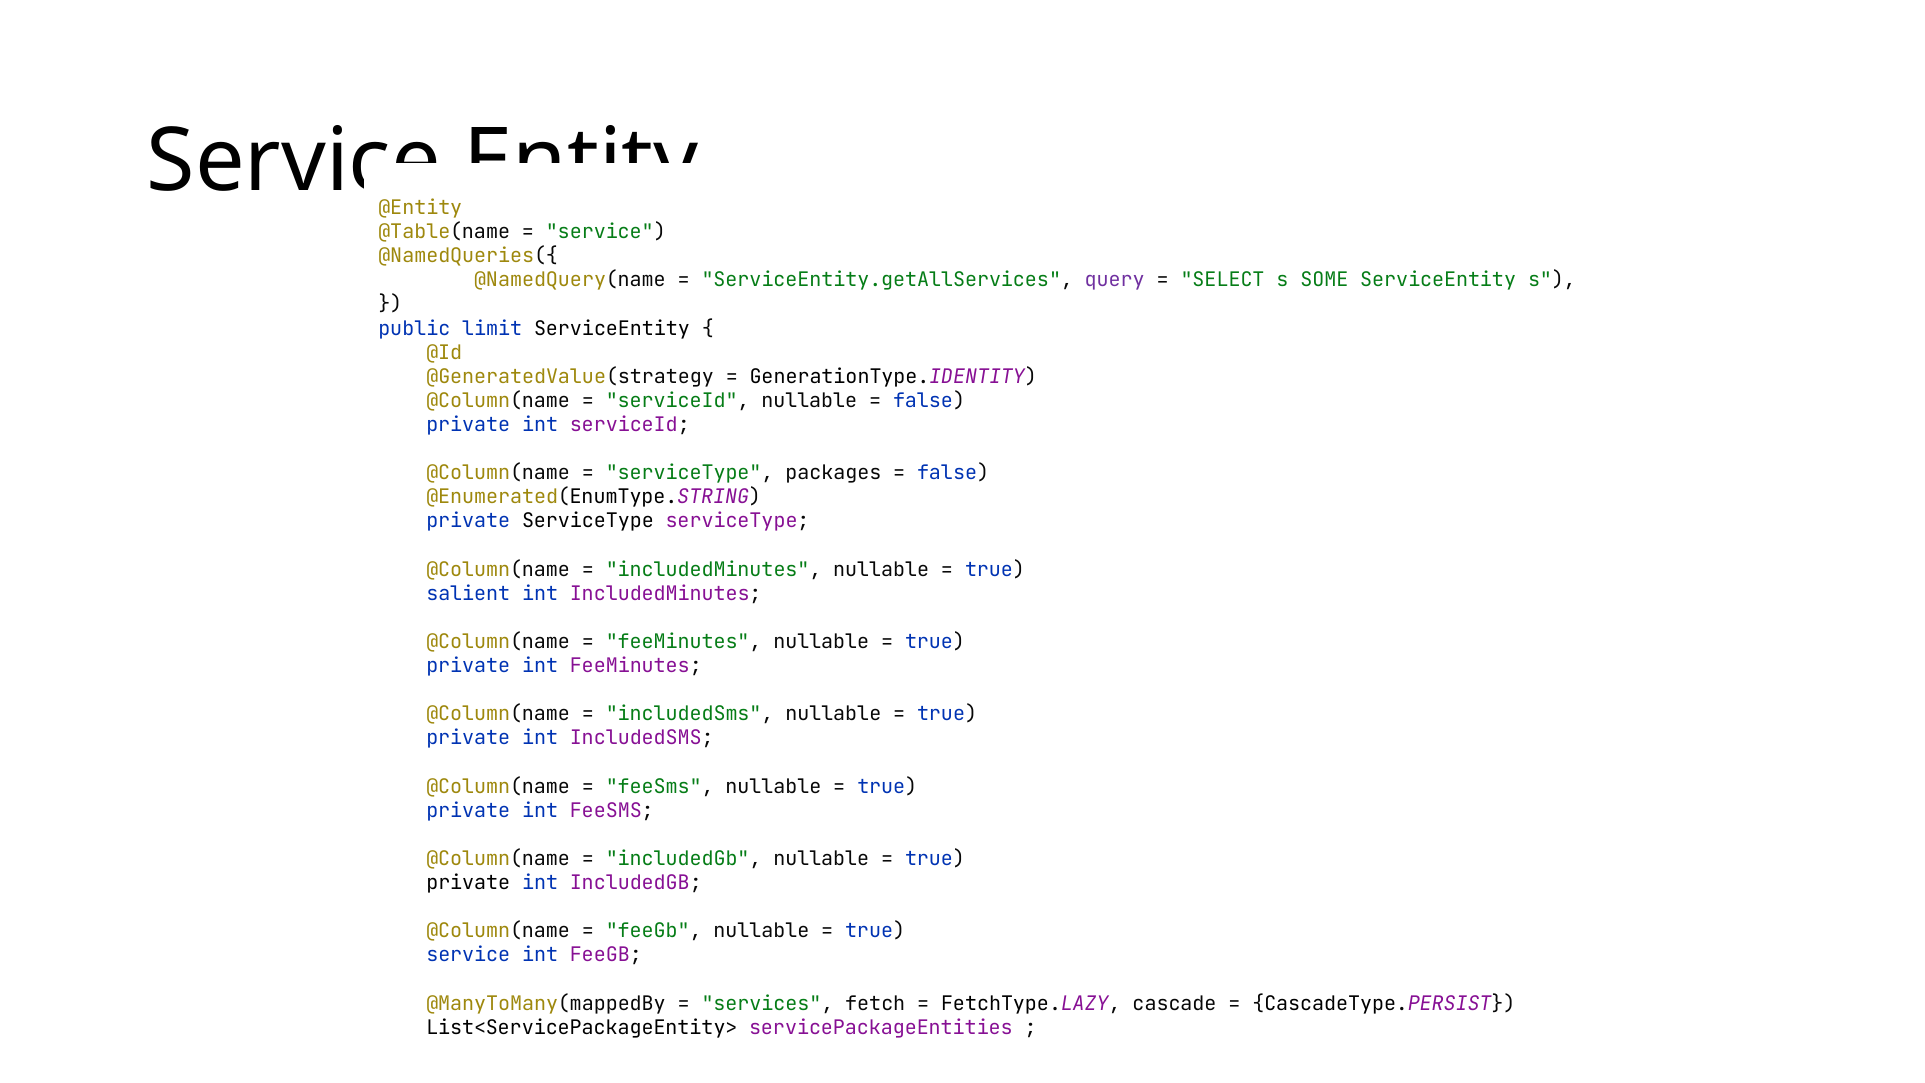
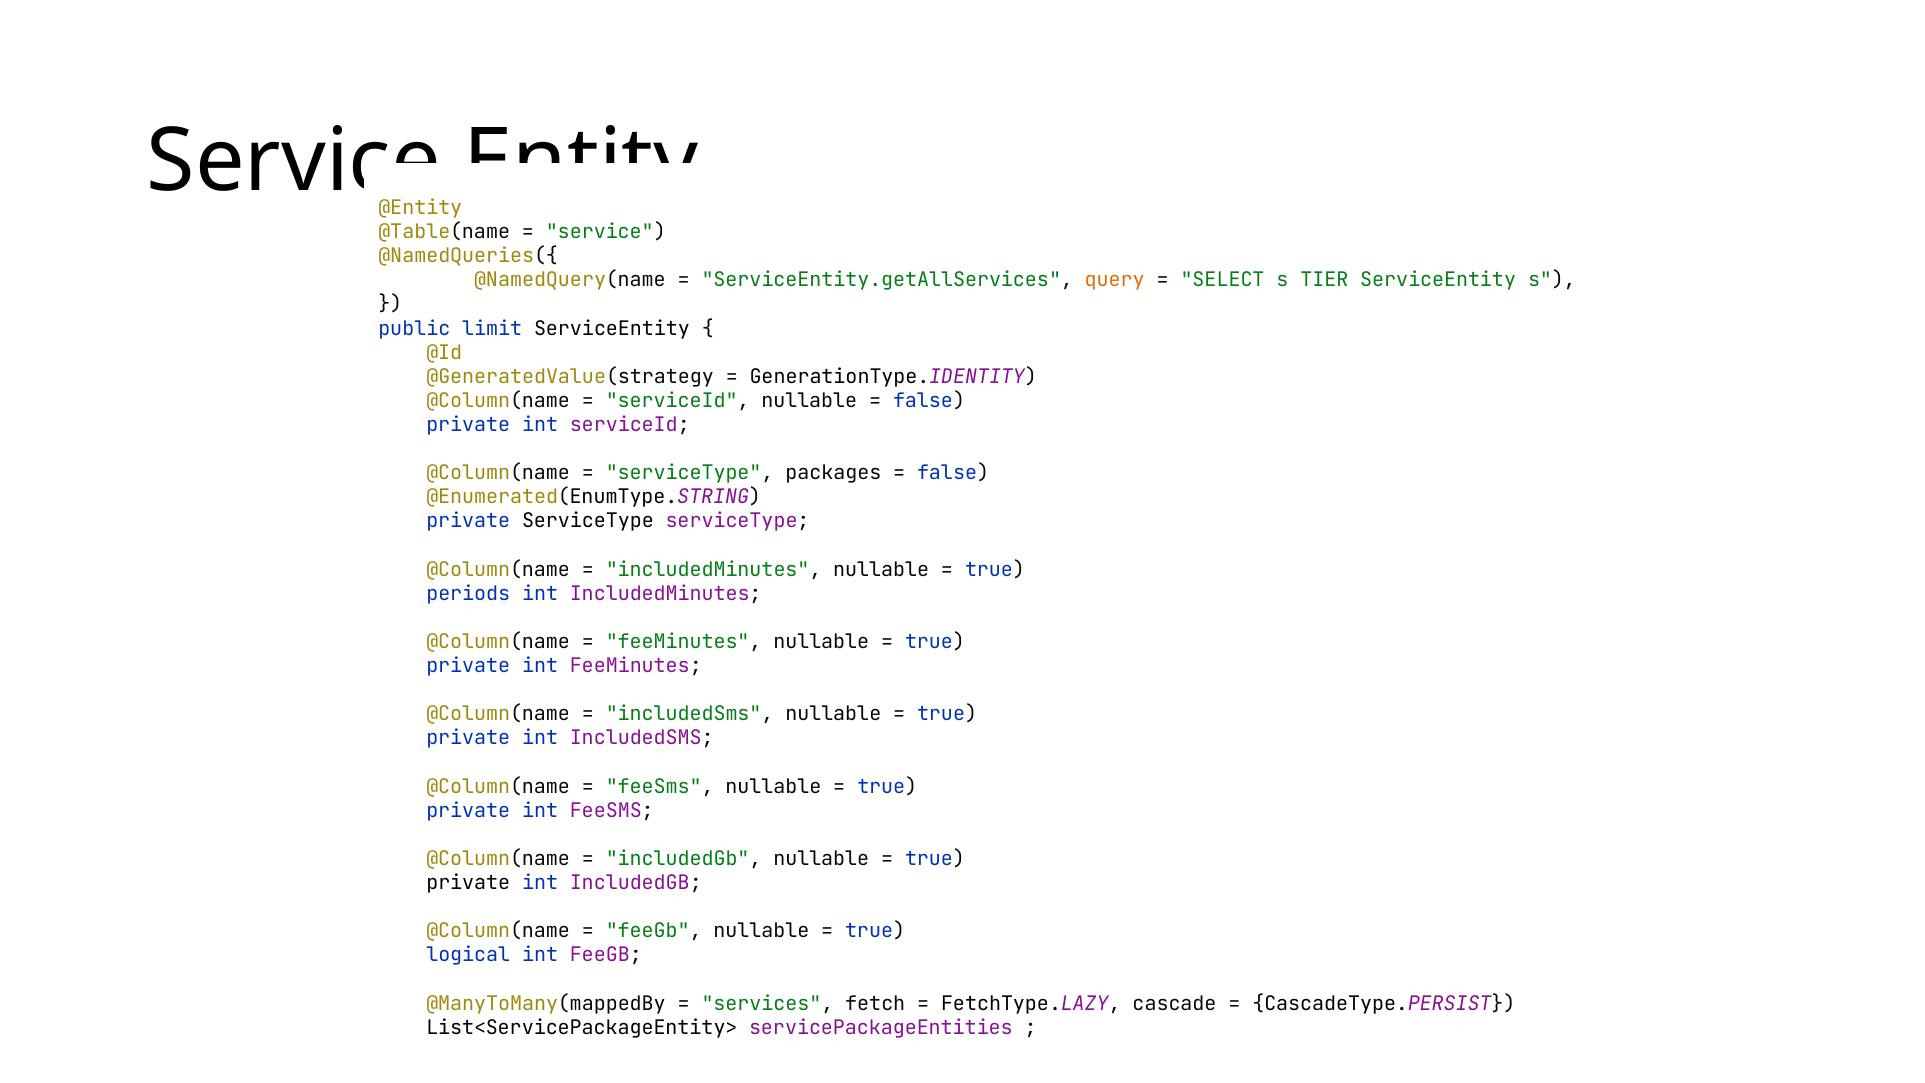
query colour: purple -> orange
SOME: SOME -> TIER
salient: salient -> periods
service at (468, 955): service -> logical
